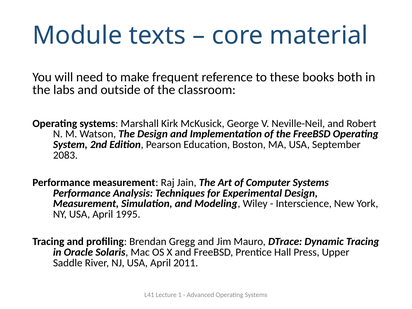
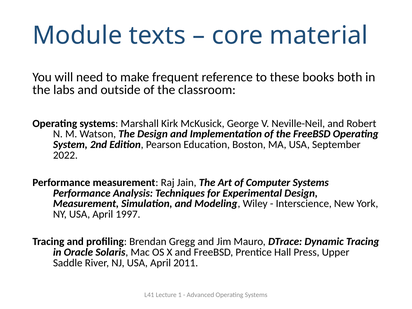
2083: 2083 -> 2022
1995: 1995 -> 1997
